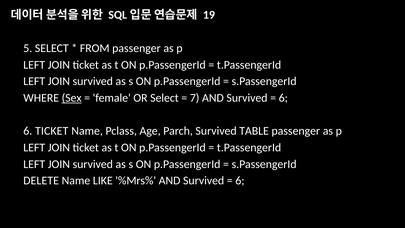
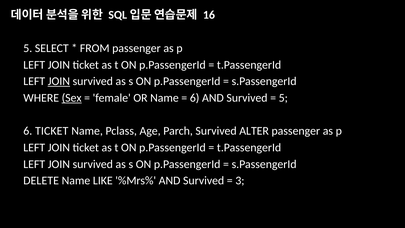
19: 19 -> 16
JOIN at (59, 81) underline: none -> present
OR Select: Select -> Name
7 at (195, 98): 7 -> 6
6 at (283, 98): 6 -> 5
TABLE: TABLE -> ALTER
6 at (240, 181): 6 -> 3
